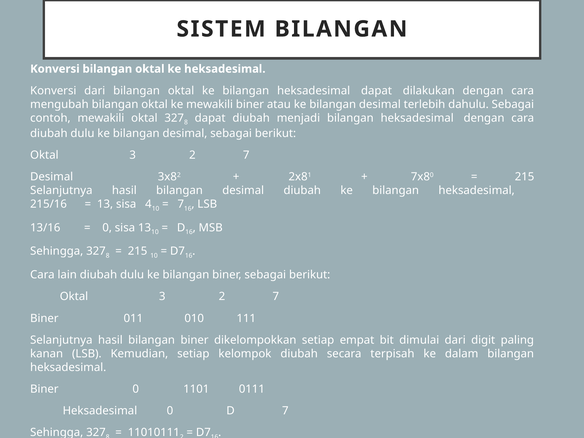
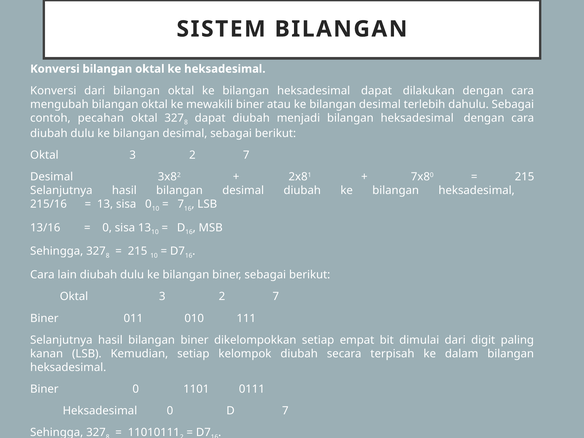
contoh mewakili: mewakili -> pecahan
sisa 4: 4 -> 0
